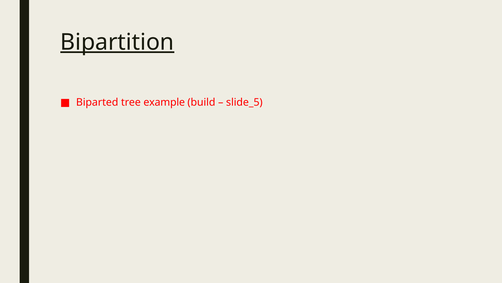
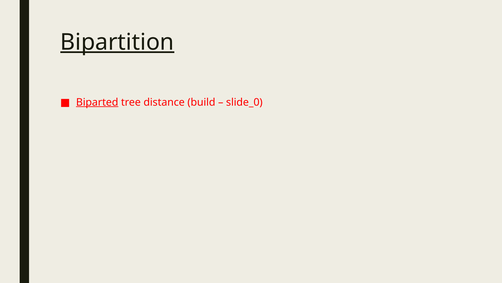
Biparted underline: none -> present
example: example -> distance
slide_5: slide_5 -> slide_0
